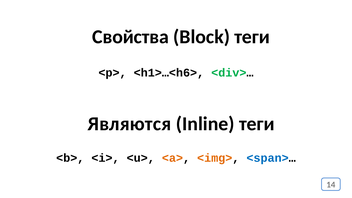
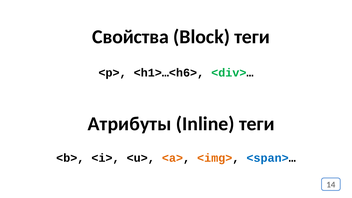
Являются: Являются -> Атрибуты
